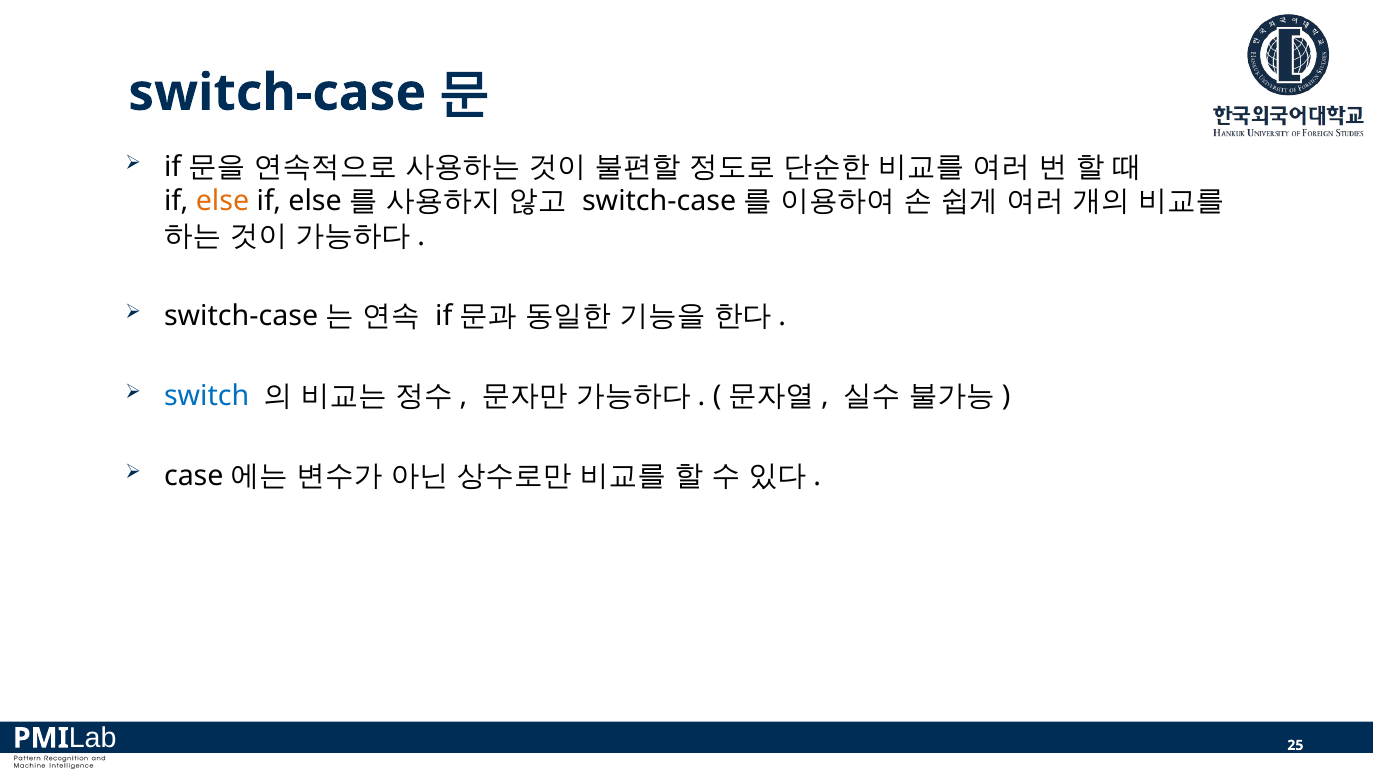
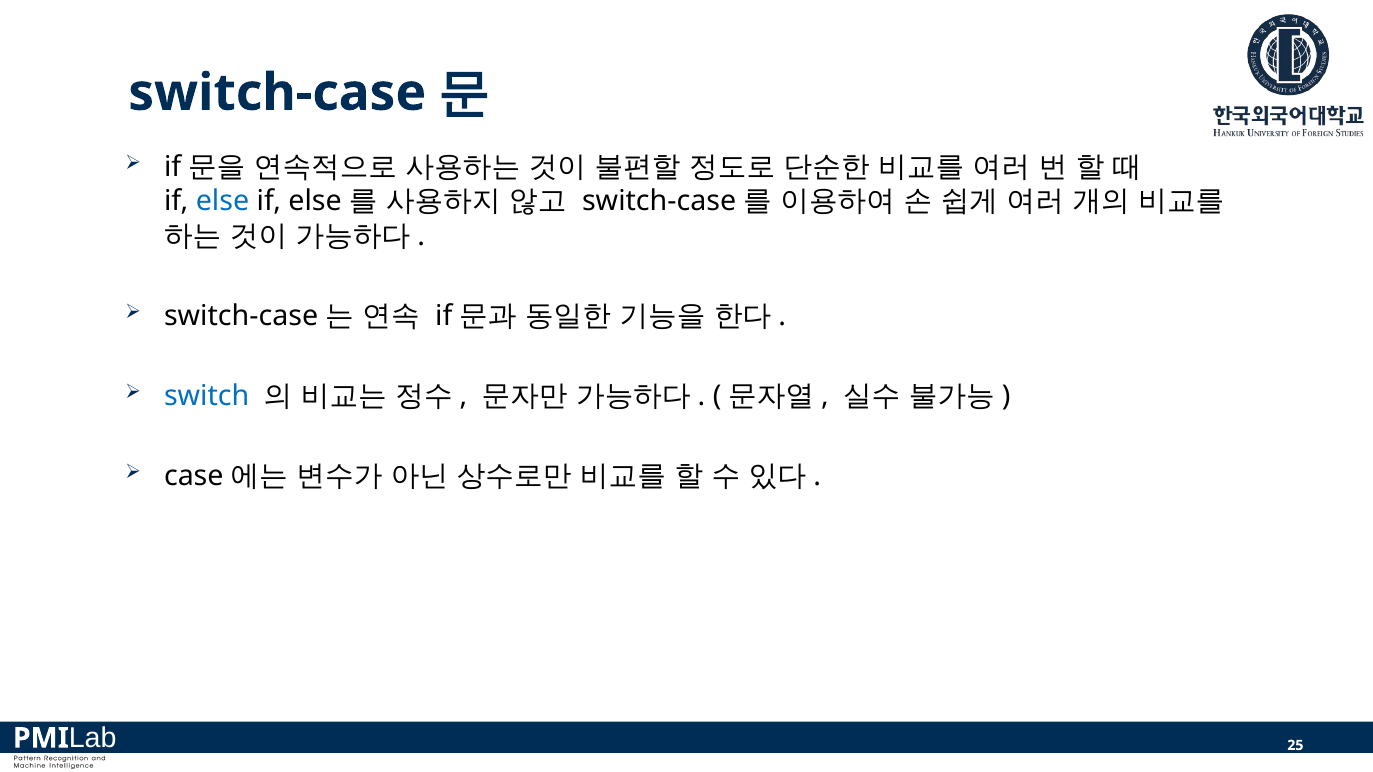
else colour: orange -> blue
